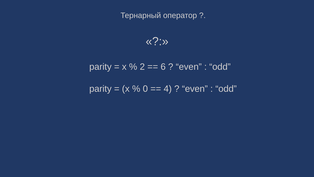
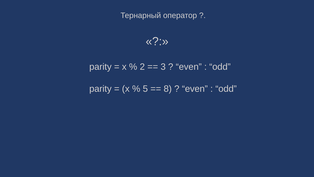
6: 6 -> 3
0: 0 -> 5
4: 4 -> 8
